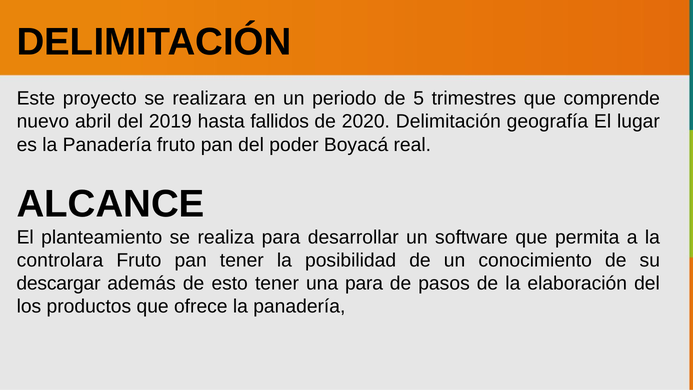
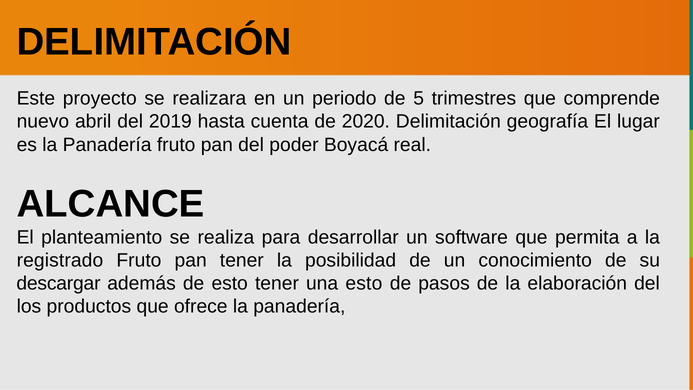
fallidos: fallidos -> cuenta
controlara: controlara -> registrado
una para: para -> esto
